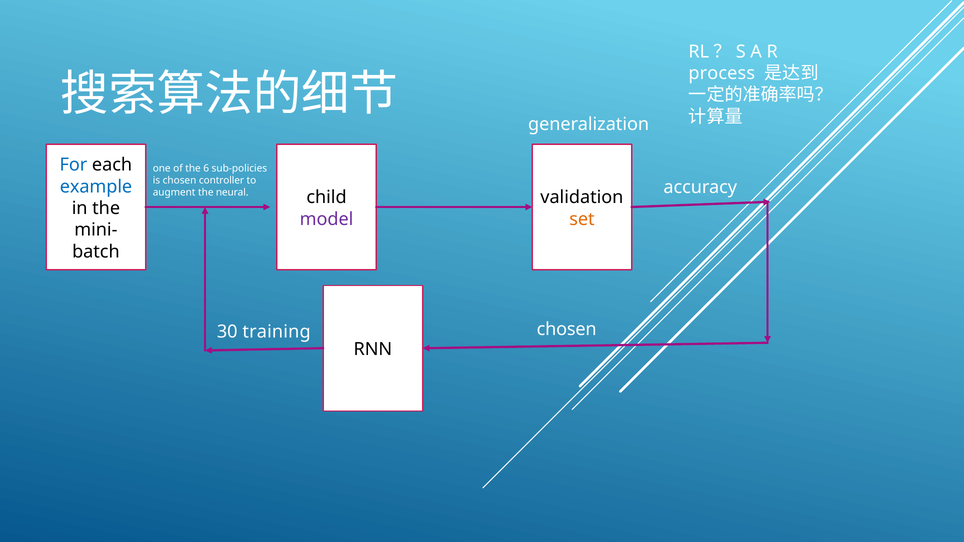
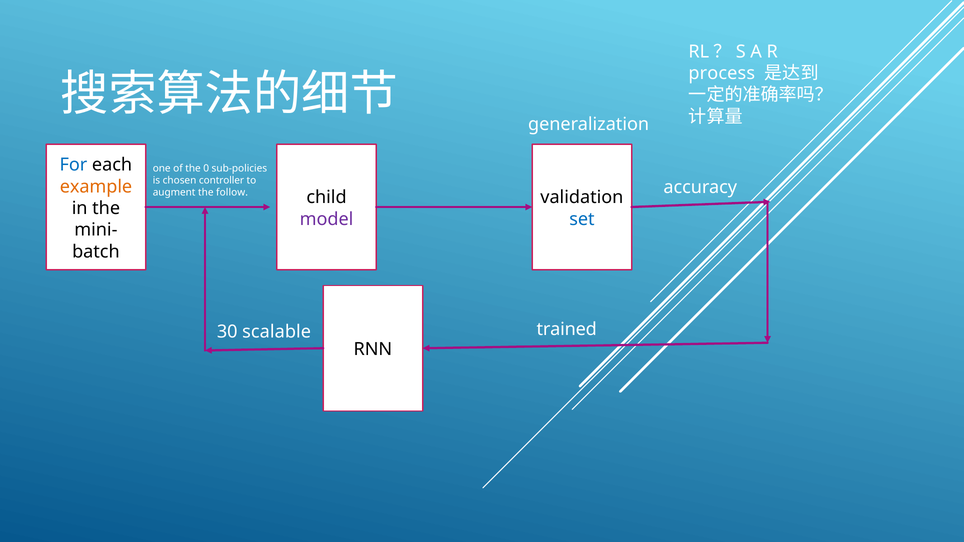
6: 6 -> 0
example colour: blue -> orange
neural: neural -> follow
set colour: orange -> blue
chosen at (567, 329): chosen -> trained
training: training -> scalable
